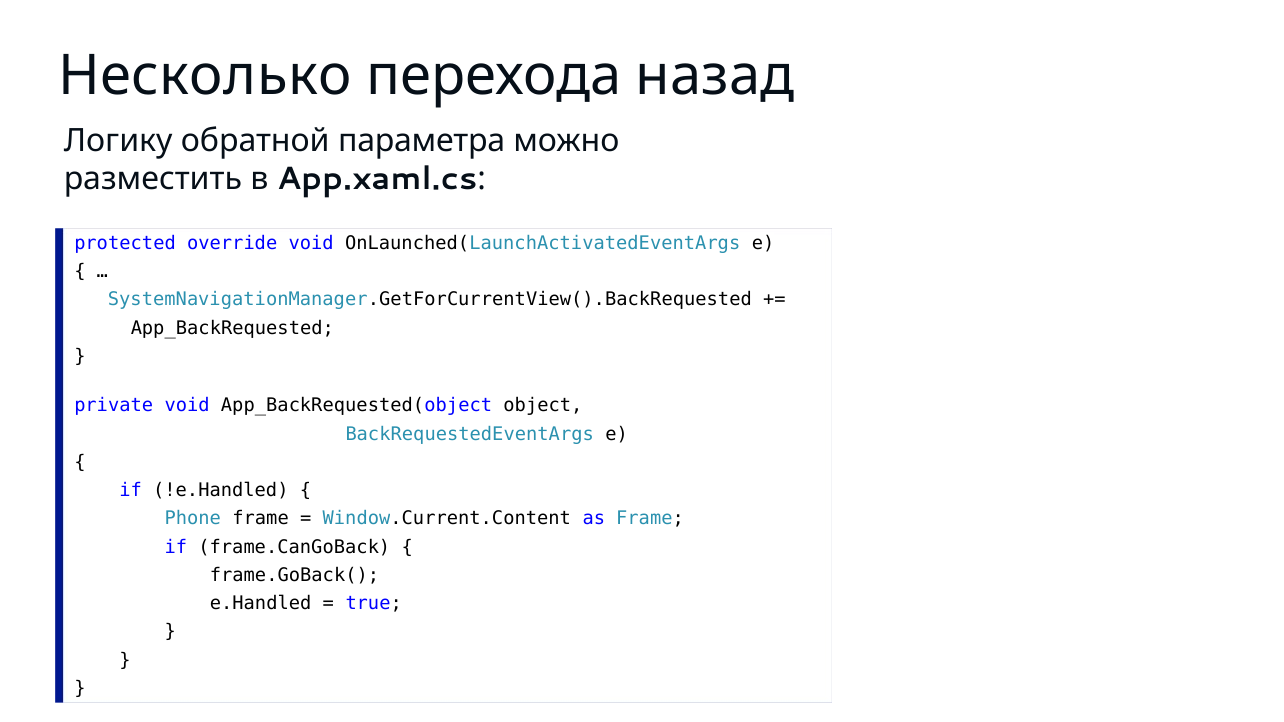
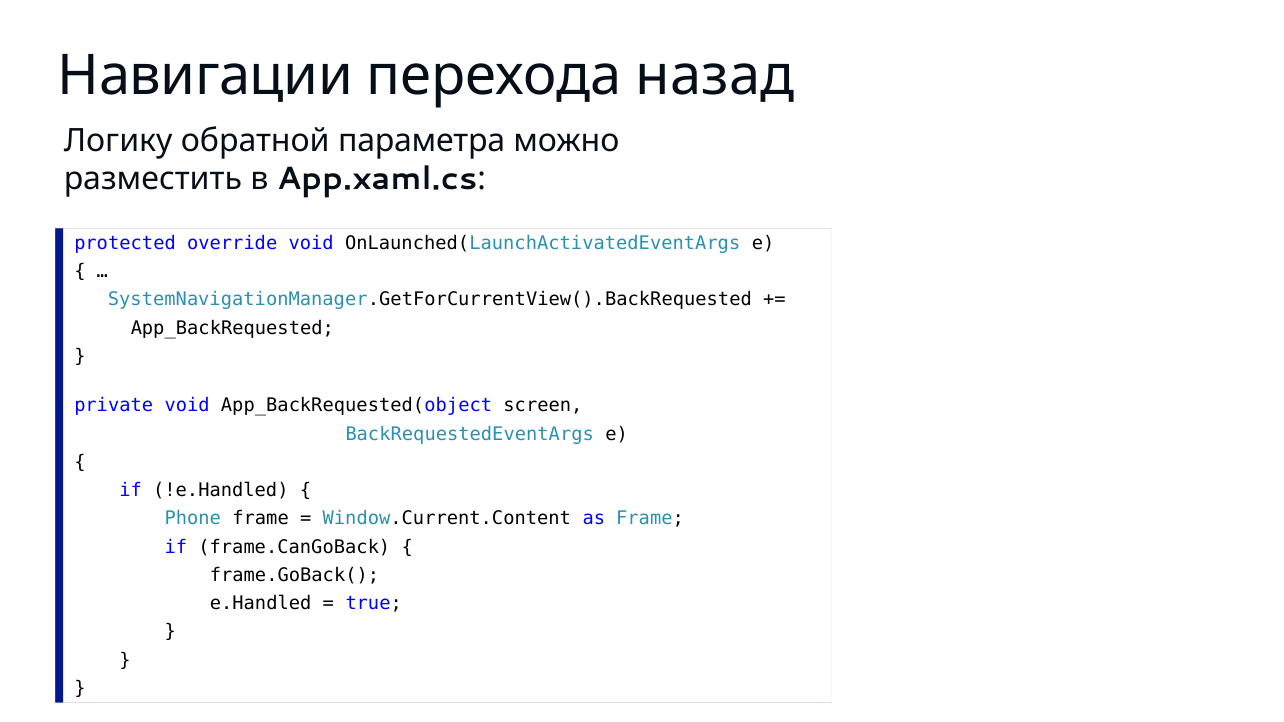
Несколько: Несколько -> Навигации
object: object -> screen
